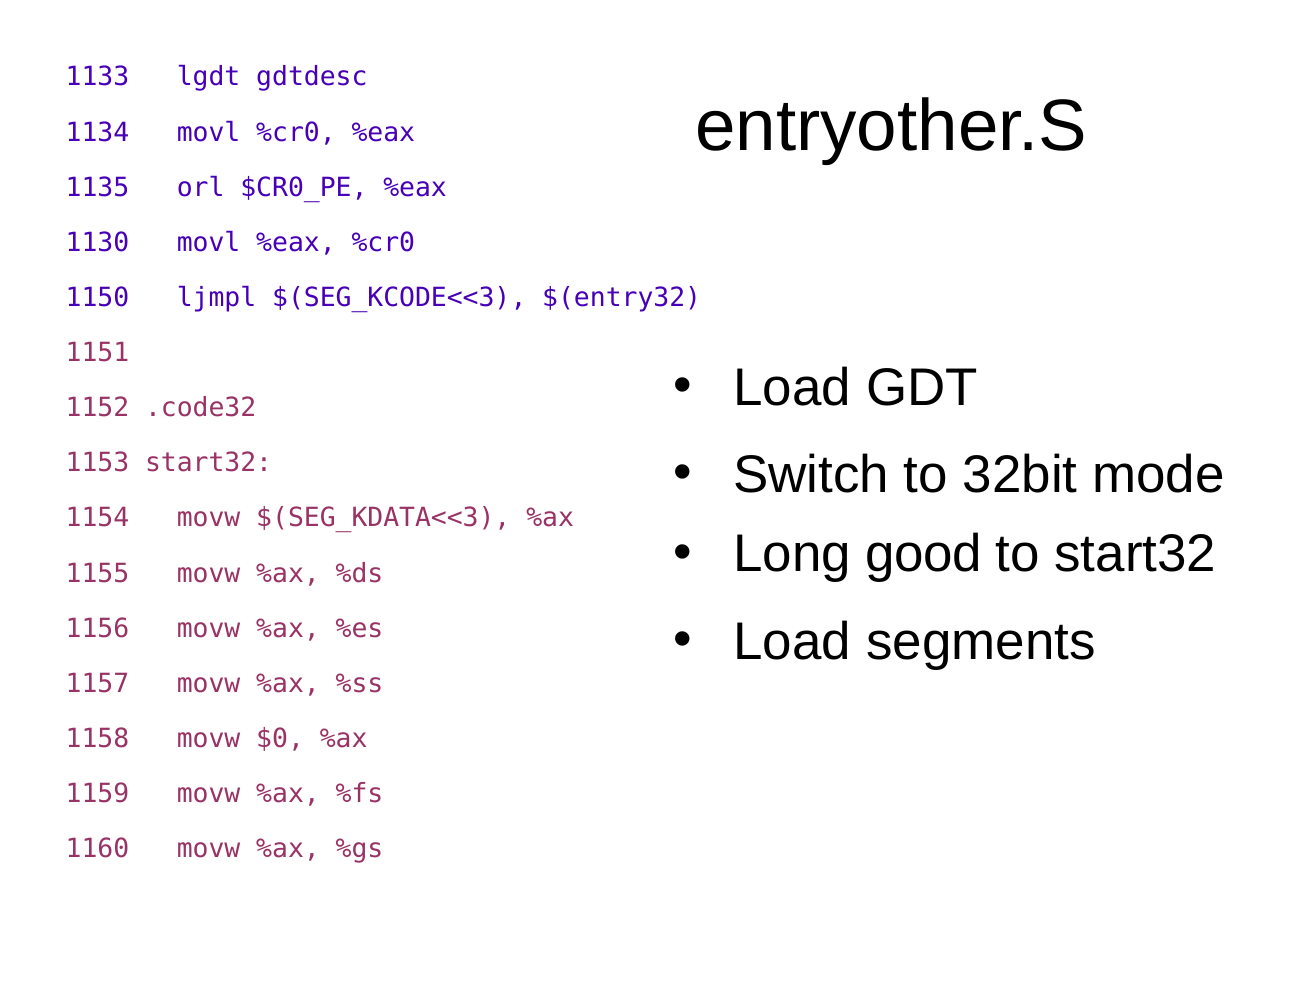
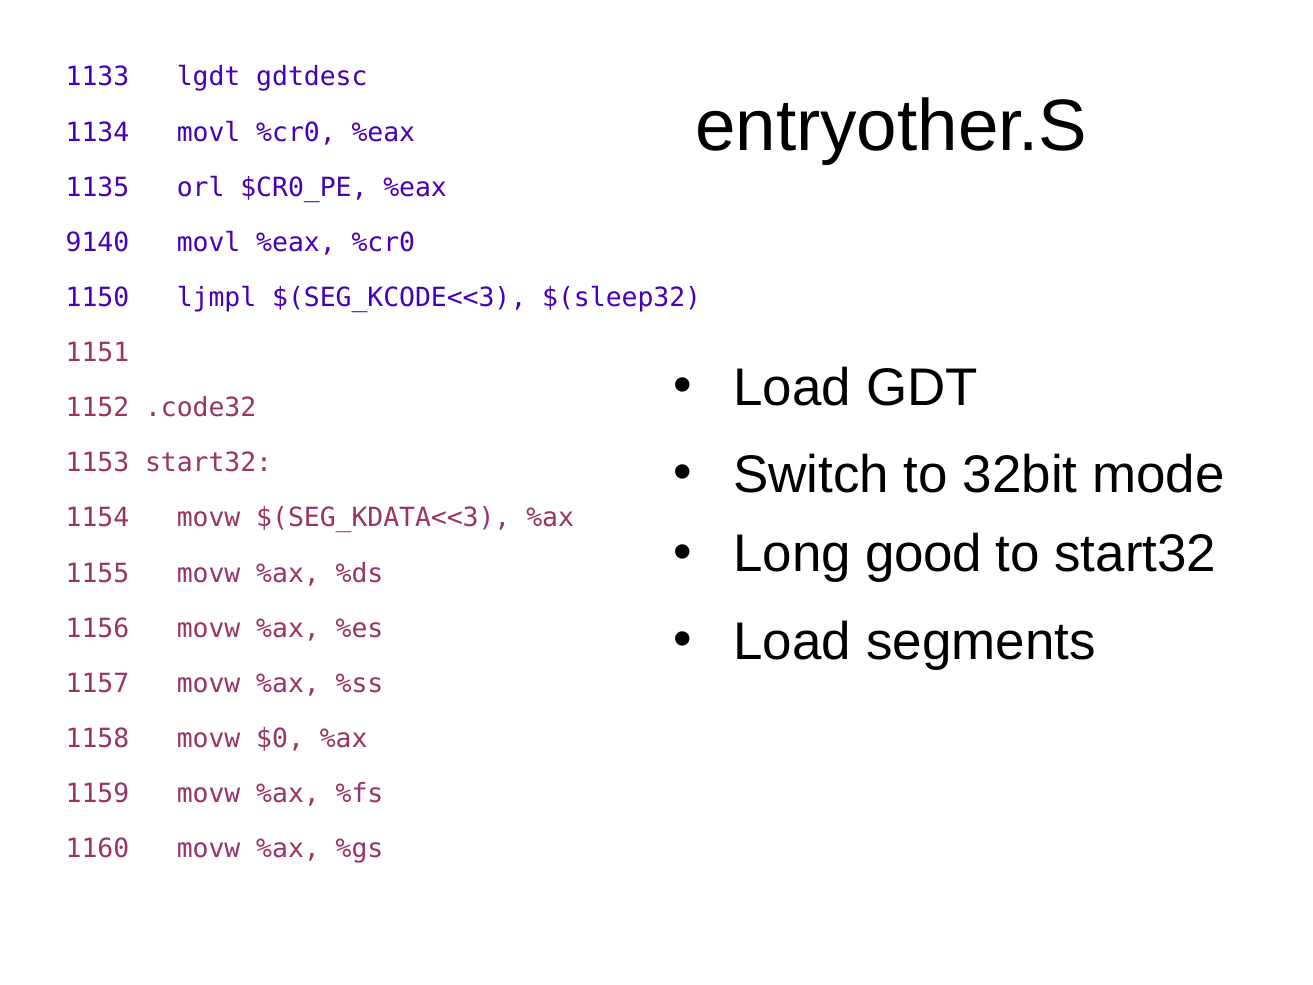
1130: 1130 -> 9140
$(entry32: $(entry32 -> $(sleep32
